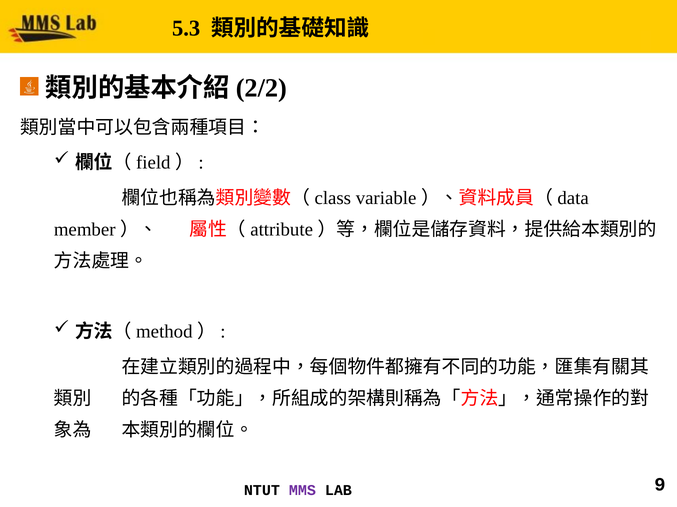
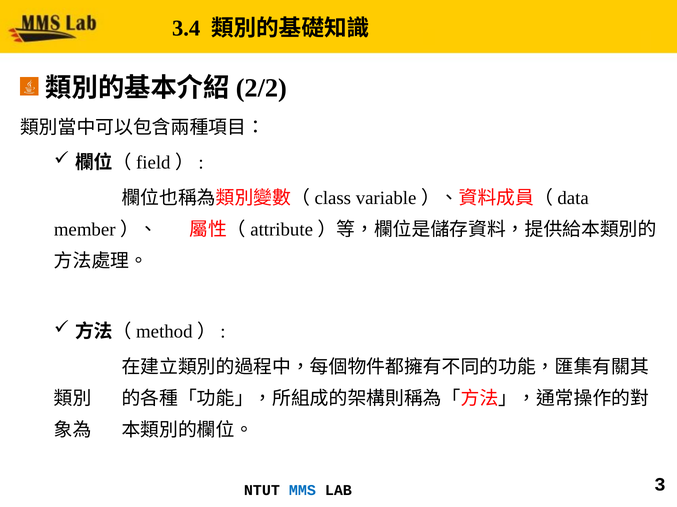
5.3: 5.3 -> 3.4
MMS colour: purple -> blue
9: 9 -> 3
